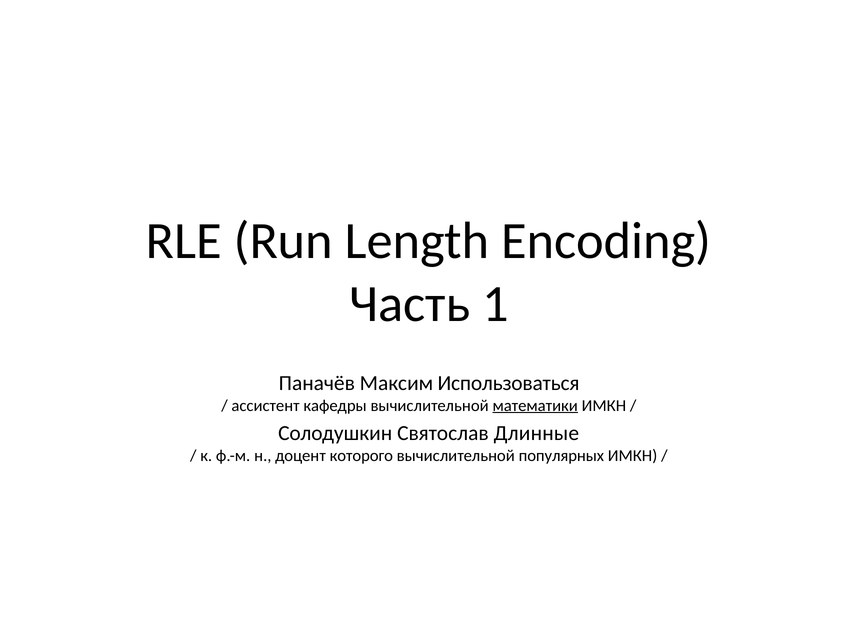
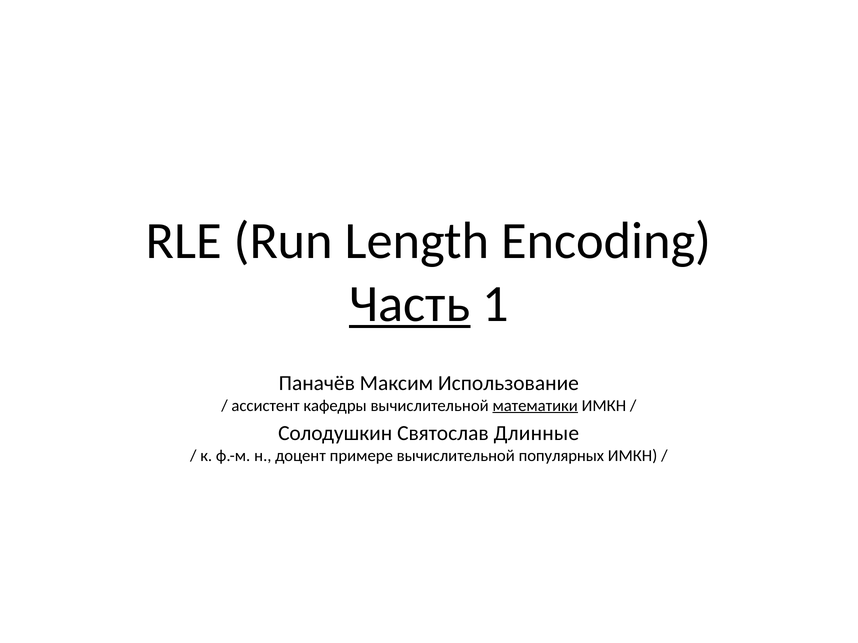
Часть underline: none -> present
Использоваться: Использоваться -> Использование
которого: которого -> примере
